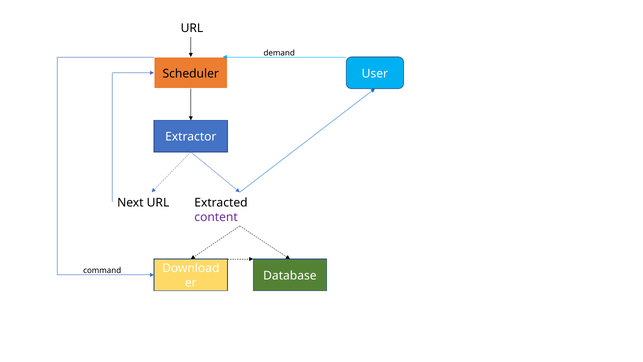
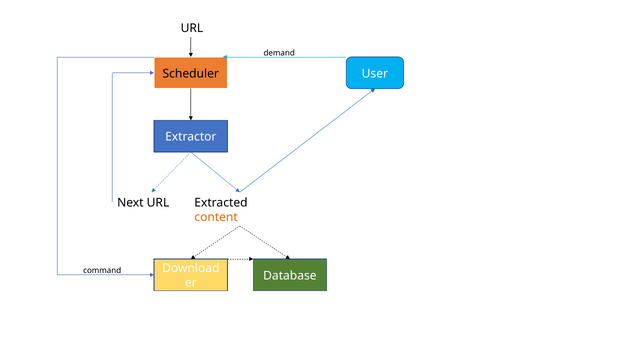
content colour: purple -> orange
